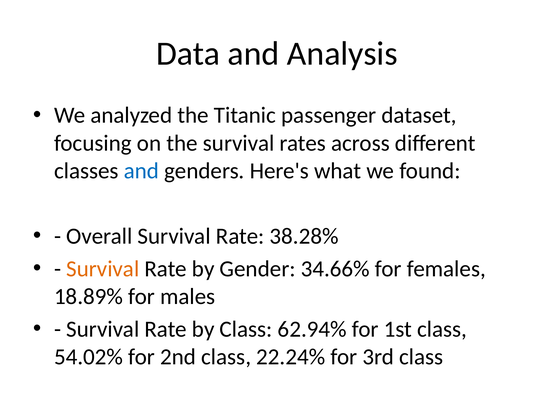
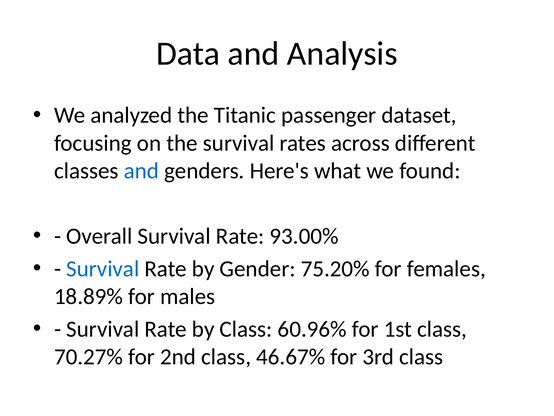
38.28%: 38.28% -> 93.00%
Survival at (103, 268) colour: orange -> blue
34.66%: 34.66% -> 75.20%
62.94%: 62.94% -> 60.96%
54.02%: 54.02% -> 70.27%
22.24%: 22.24% -> 46.67%
